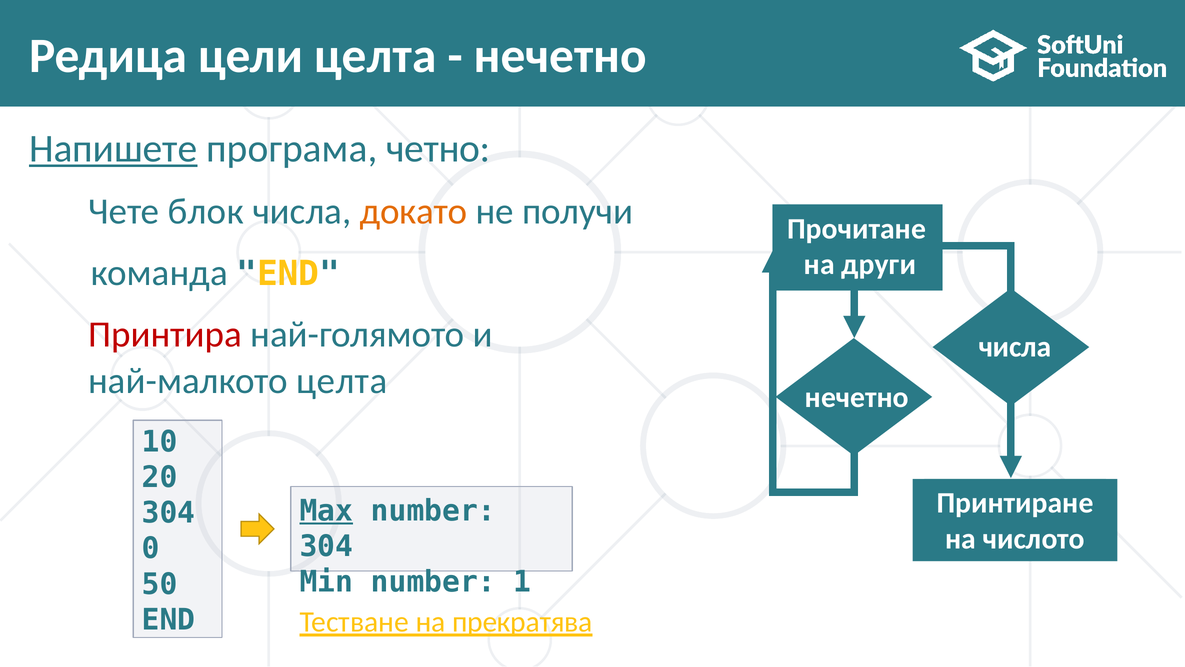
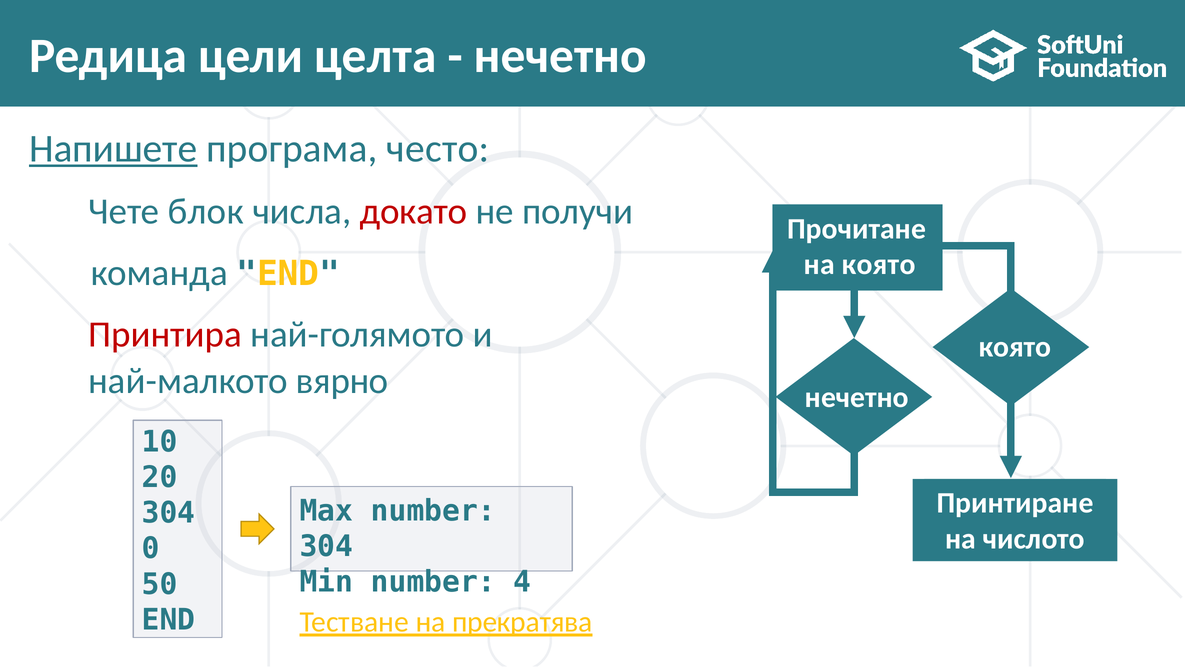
четно: четно -> често
докато colour: orange -> red
на други: други -> която
числа at (1015, 347): числа -> която
най-малкото целта: целта -> вярно
Max underline: present -> none
1: 1 -> 4
